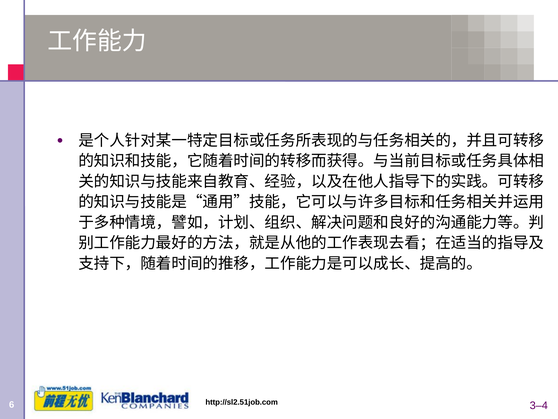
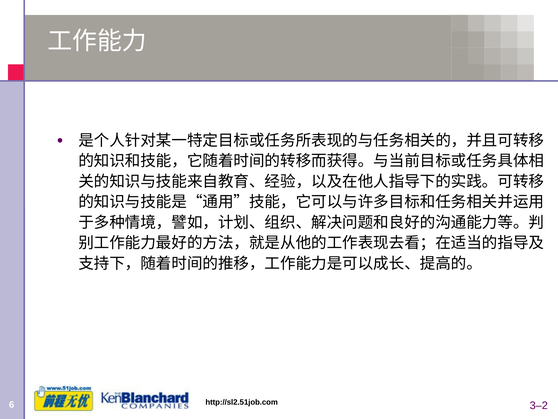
3–4: 3–4 -> 3–2
